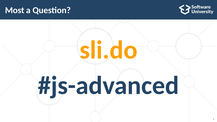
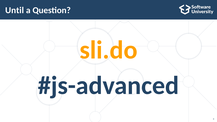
Most: Most -> Until
